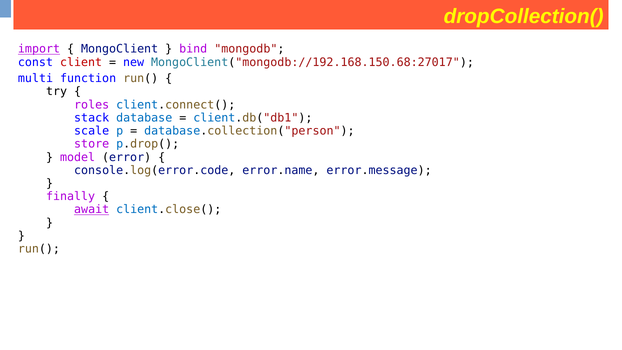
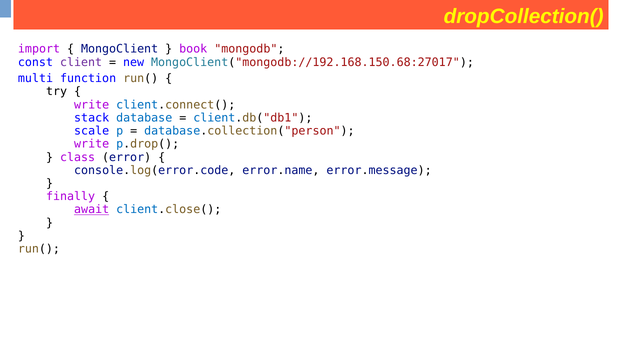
import underline: present -> none
bind: bind -> book
client colour: red -> purple
roles at (92, 105): roles -> write
store at (92, 144): store -> write
model: model -> class
